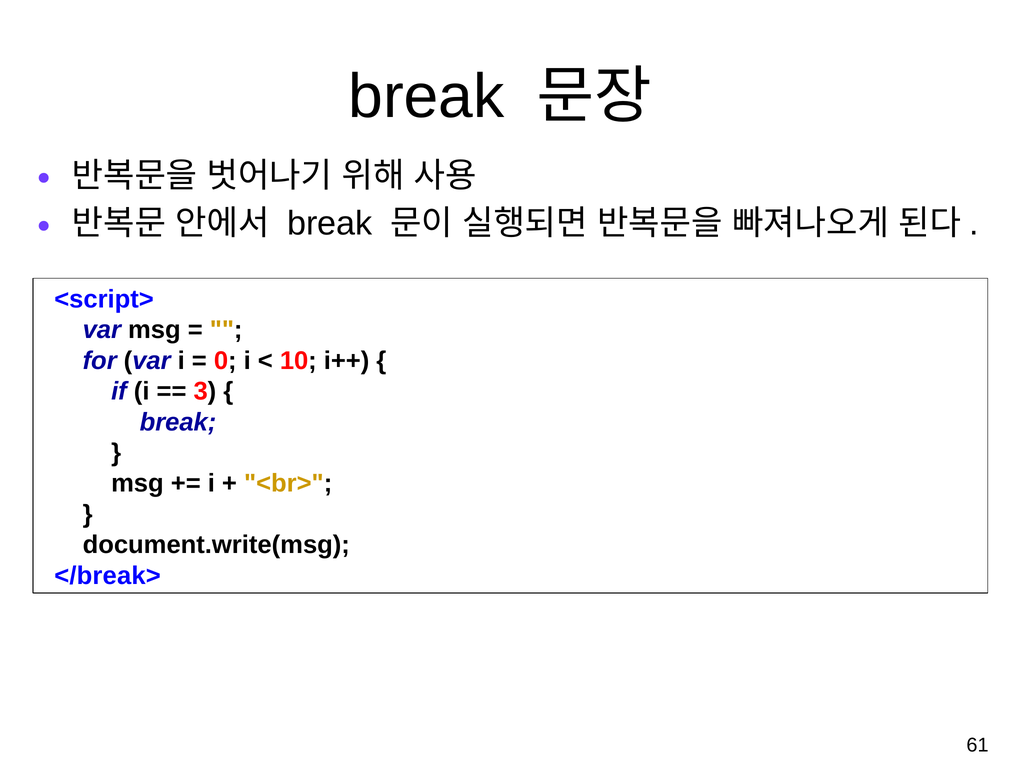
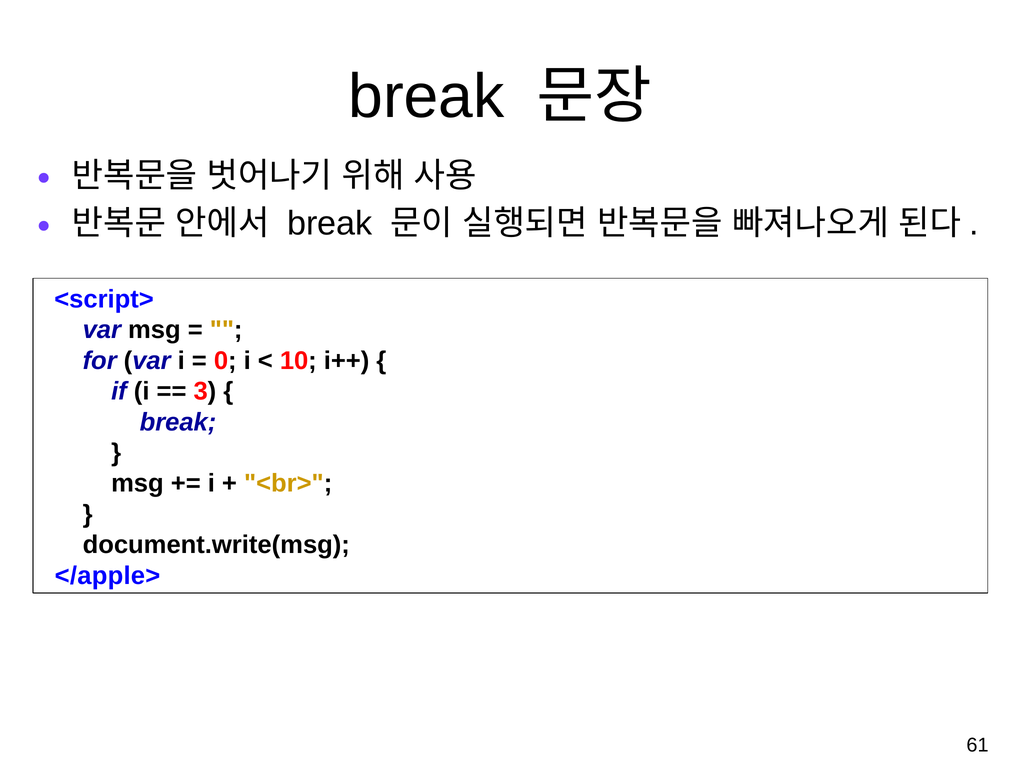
</break>: </break> -> </apple>
